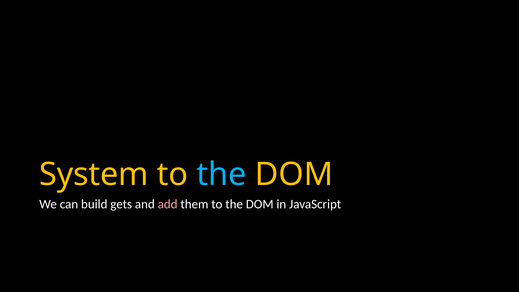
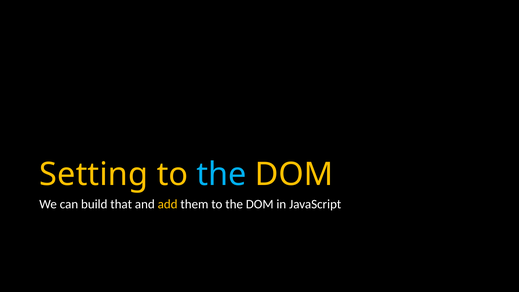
System: System -> Setting
gets: gets -> that
add colour: pink -> yellow
